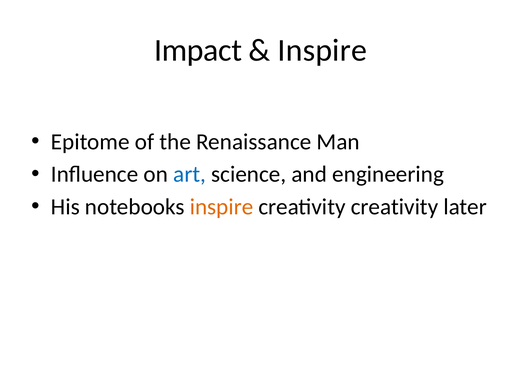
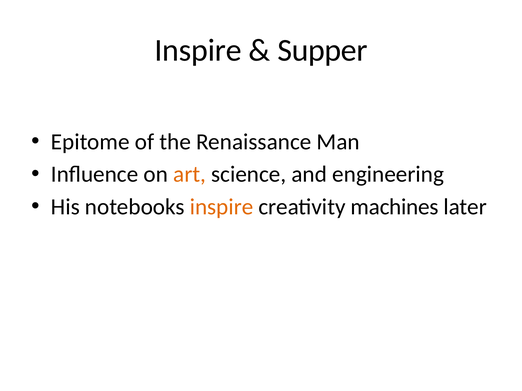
Impact at (198, 51): Impact -> Inspire
Inspire at (322, 51): Inspire -> Supper
art colour: blue -> orange
creativity creativity: creativity -> machines
